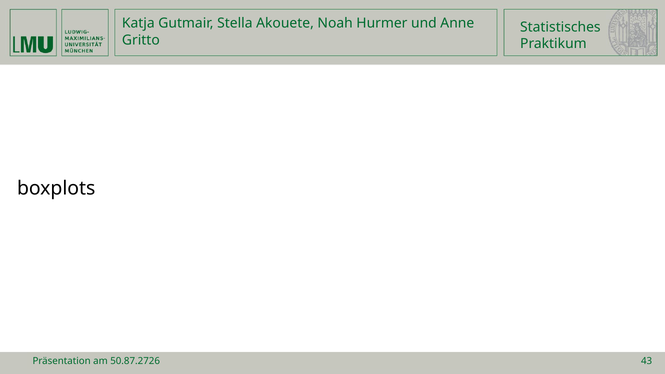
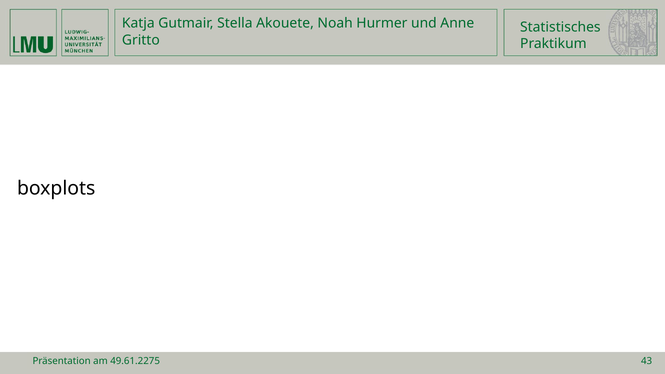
50.87.2726: 50.87.2726 -> 49.61.2275
